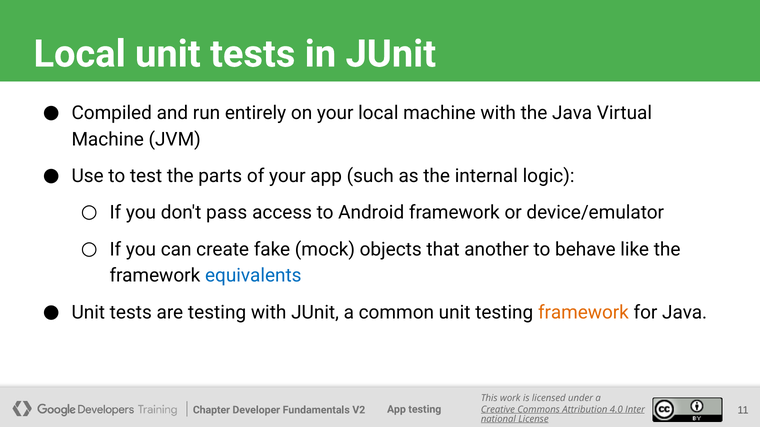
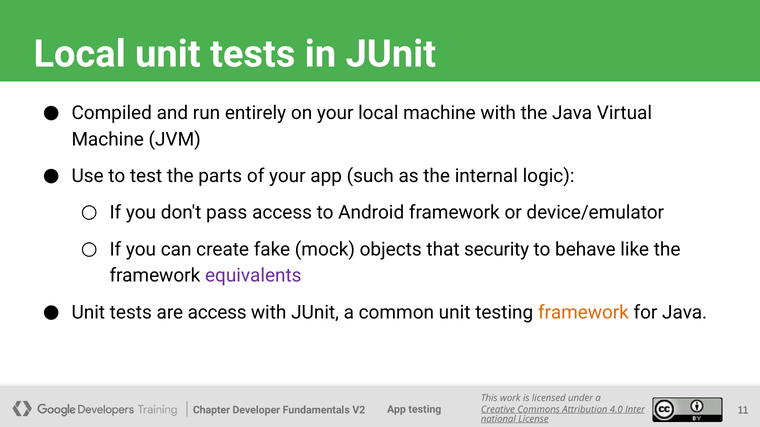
another: another -> security
equivalents colour: blue -> purple
are testing: testing -> access
